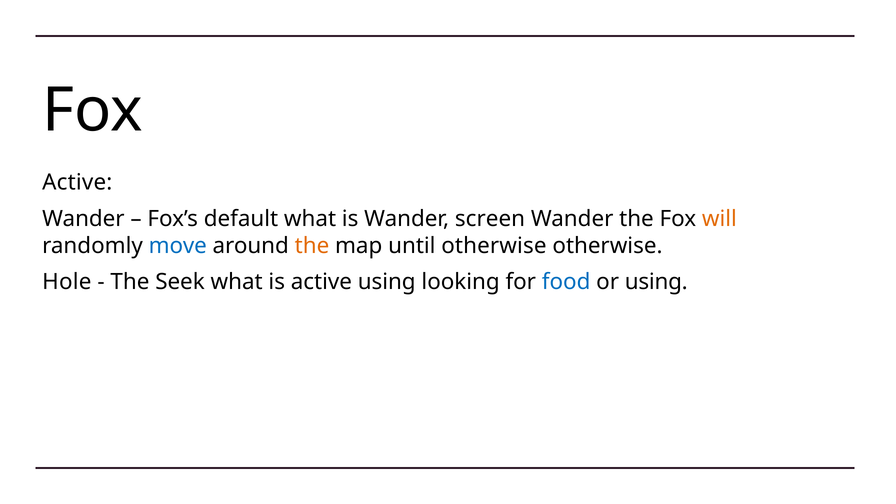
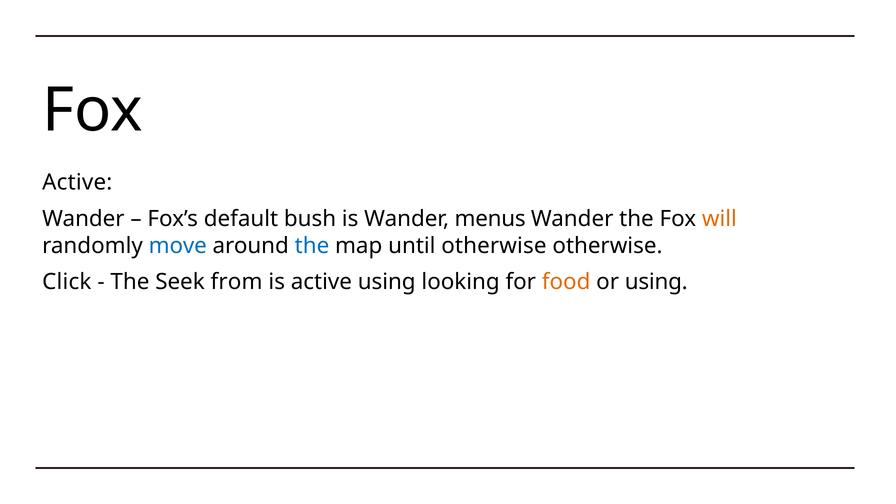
default what: what -> bush
screen: screen -> menus
the at (312, 246) colour: orange -> blue
Hole: Hole -> Click
Seek what: what -> from
food colour: blue -> orange
